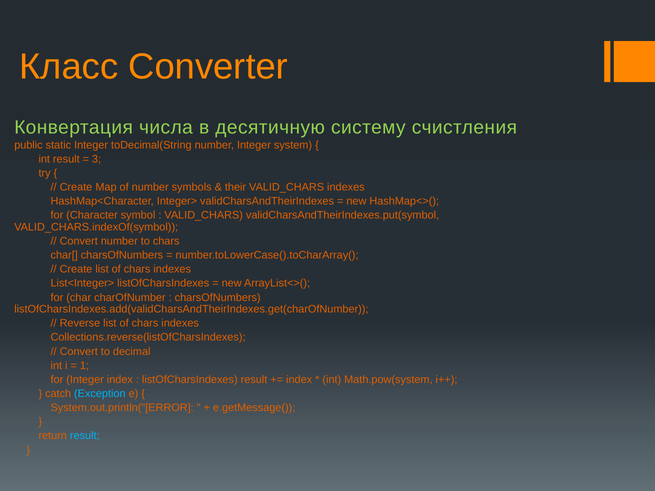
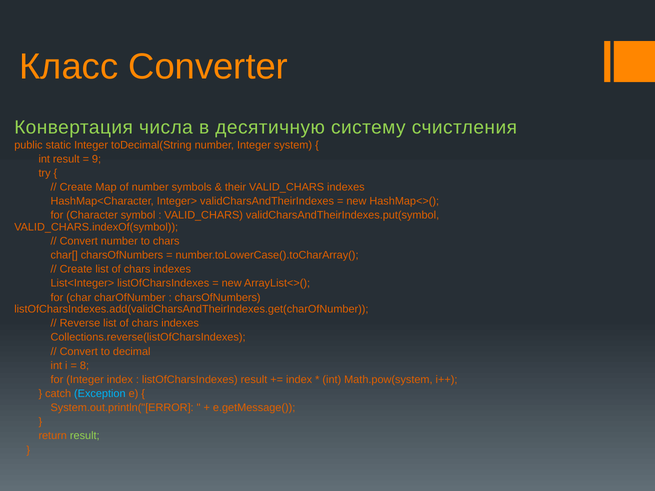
3: 3 -> 9
1: 1 -> 8
result at (85, 436) colour: light blue -> light green
